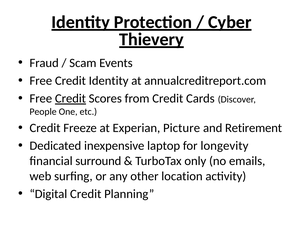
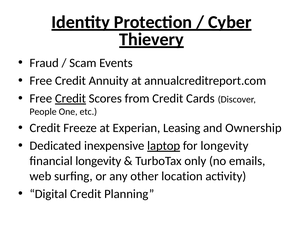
Credit Identity: Identity -> Annuity
Picture: Picture -> Leasing
Retirement: Retirement -> Ownership
laptop underline: none -> present
financial surround: surround -> longevity
